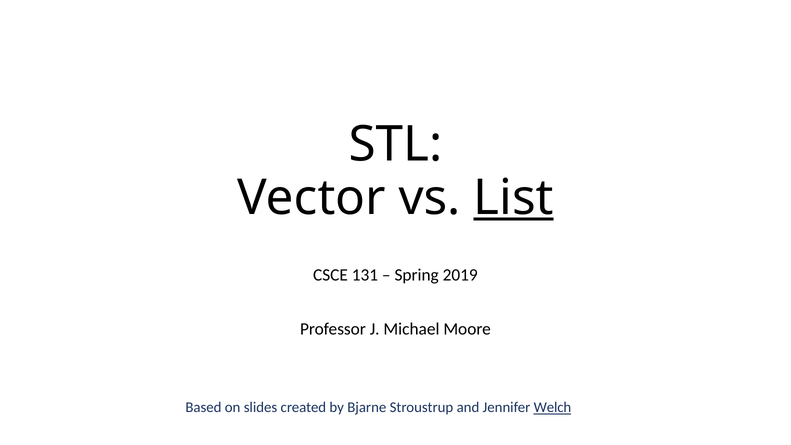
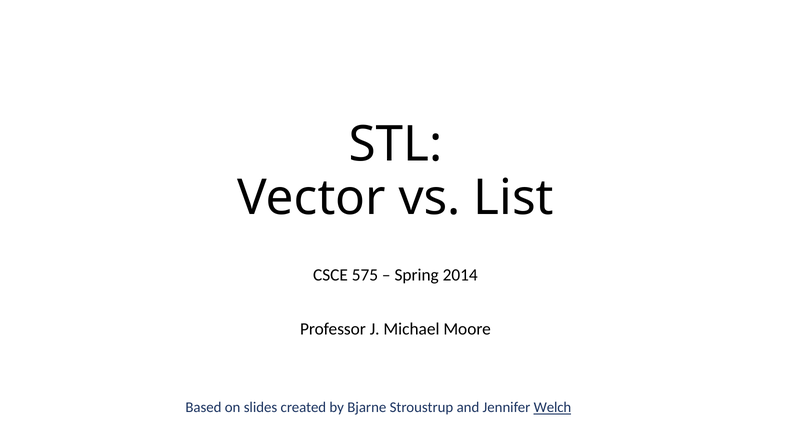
List underline: present -> none
131: 131 -> 575
2019: 2019 -> 2014
